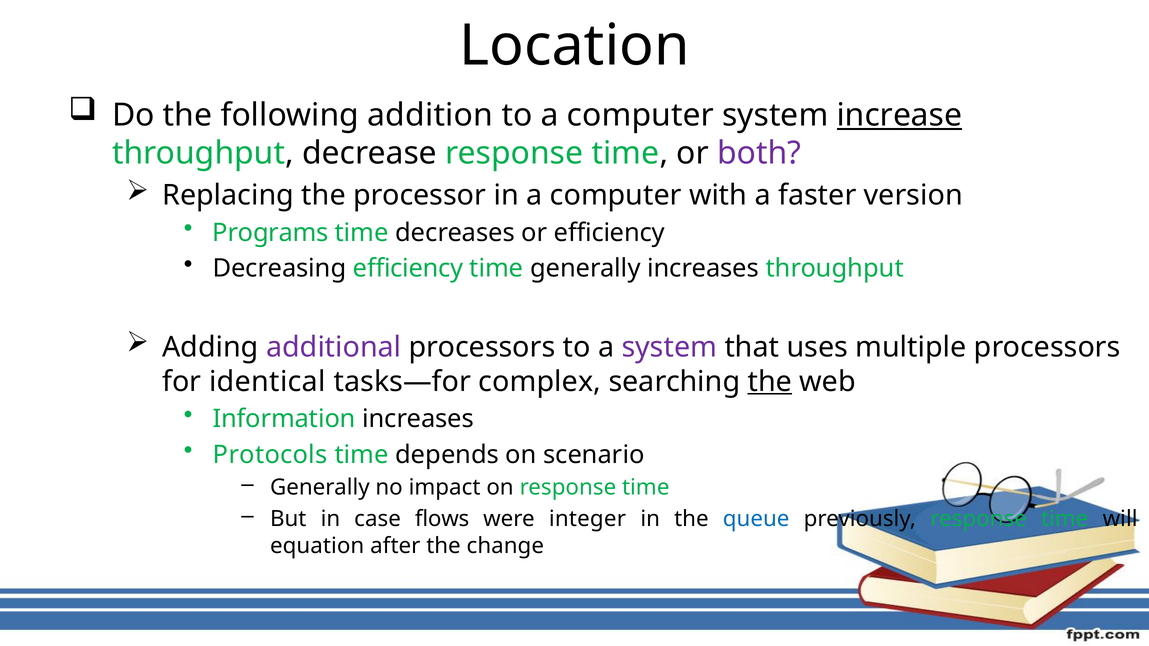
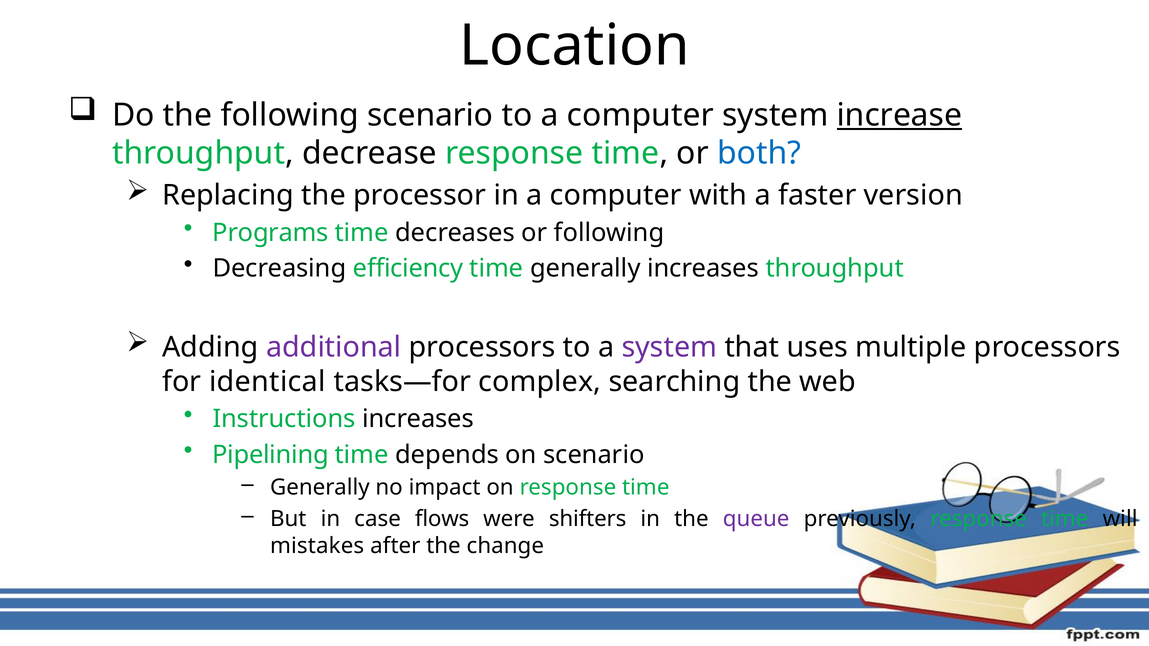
following addition: addition -> scenario
both colour: purple -> blue
or efficiency: efficiency -> following
the at (770, 382) underline: present -> none
Information: Information -> Instructions
Protocols: Protocols -> Pipelining
integer: integer -> shifters
queue colour: blue -> purple
equation: equation -> mistakes
